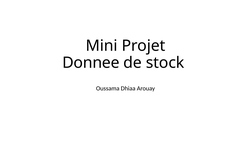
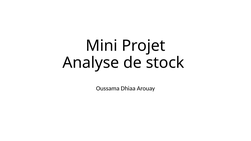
Donnee: Donnee -> Analyse
